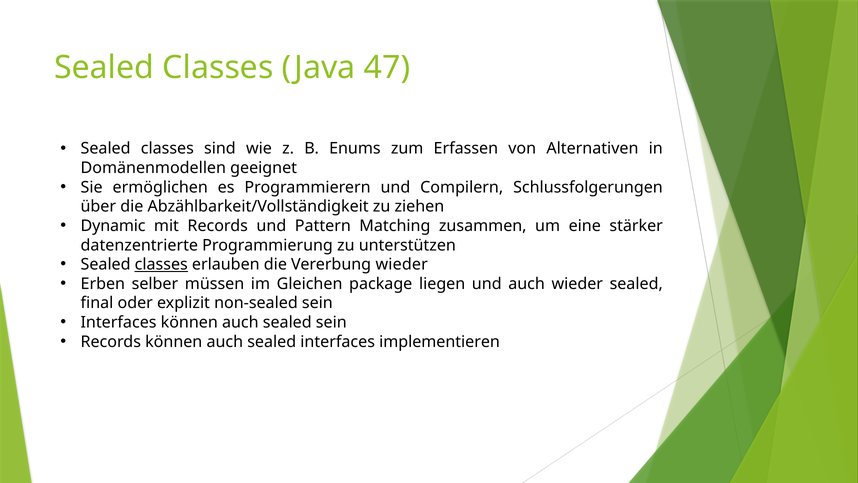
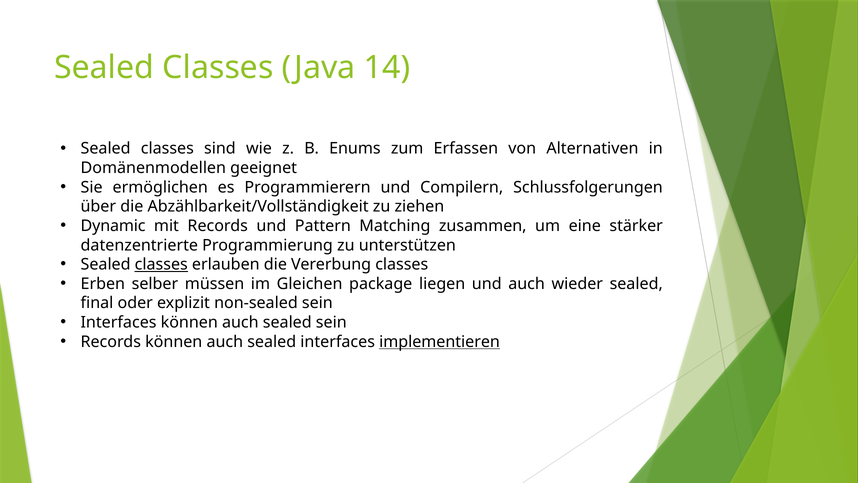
47: 47 -> 14
Vererbung wieder: wieder -> classes
implementieren underline: none -> present
